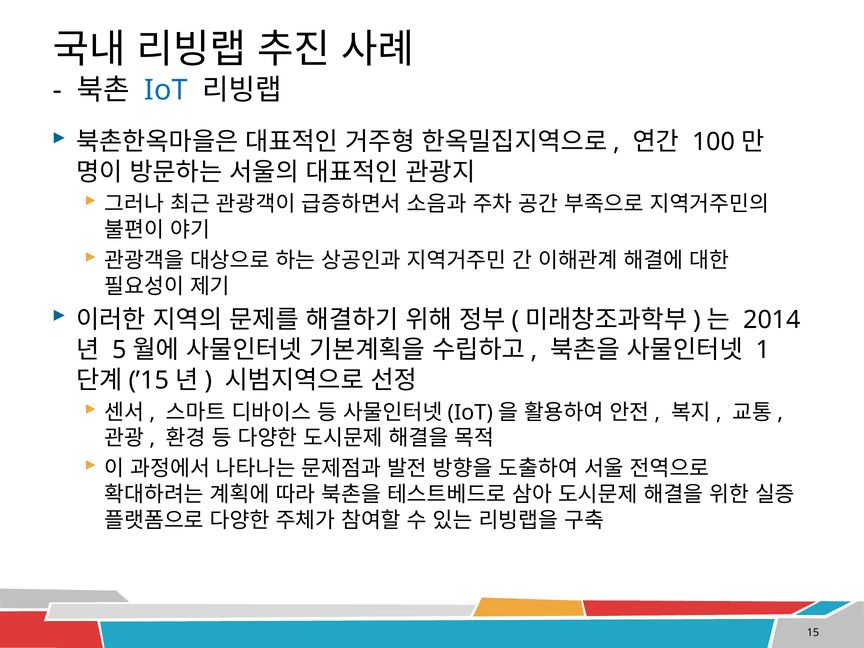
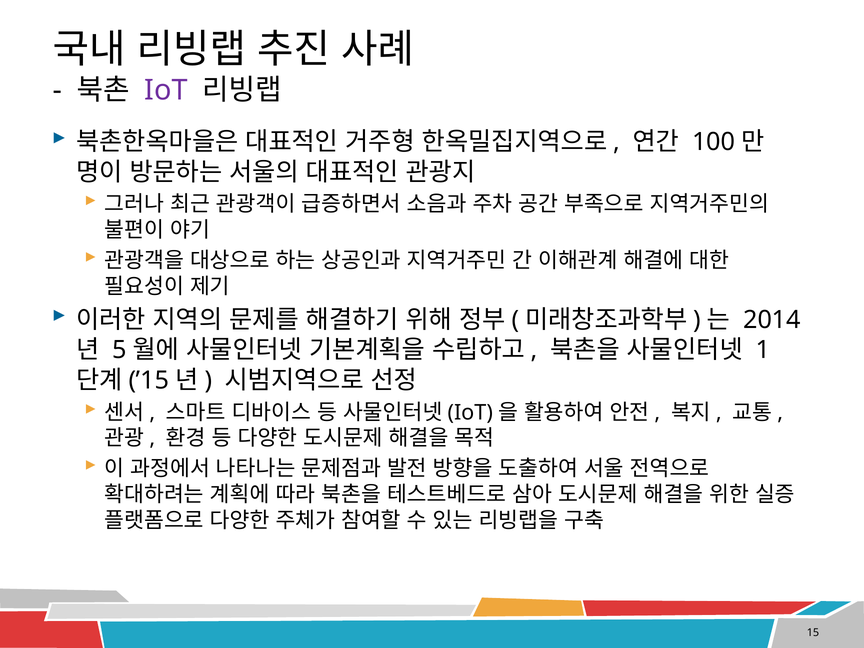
IoT colour: blue -> purple
